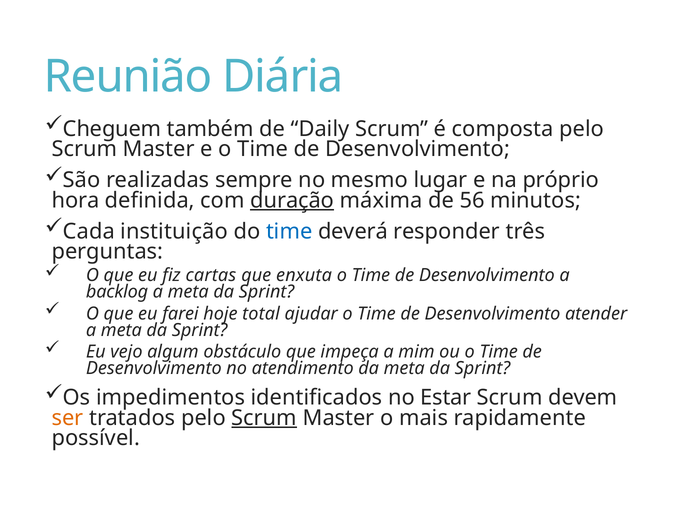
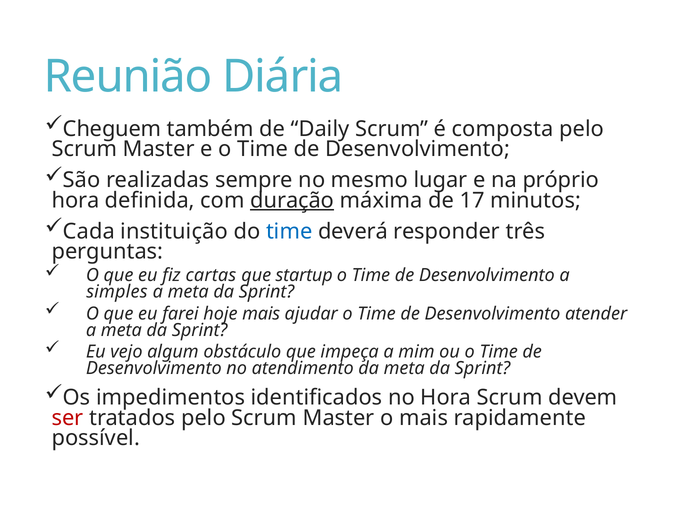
56: 56 -> 17
enxuta: enxuta -> startup
backlog: backlog -> simples
hoje total: total -> mais
no Estar: Estar -> Hora
ser colour: orange -> red
Scrum at (264, 418) underline: present -> none
